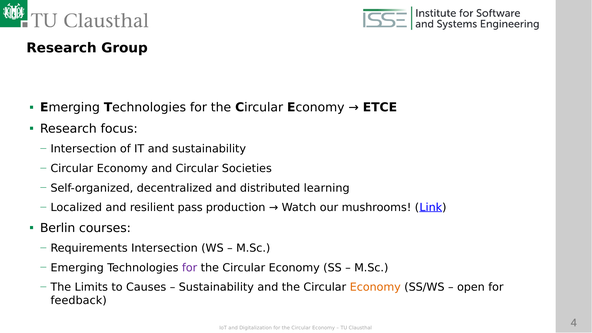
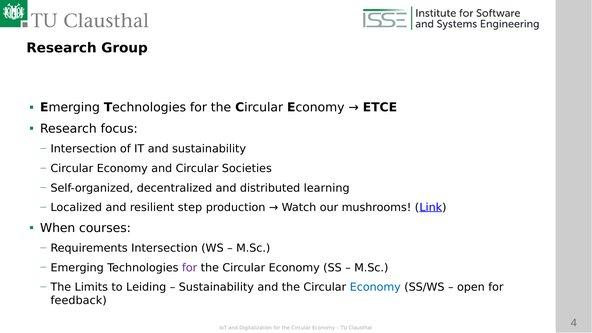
pass: pass -> step
Berlin: Berlin -> When
Causes: Causes -> Leiding
Economy at (375, 287) colour: orange -> blue
